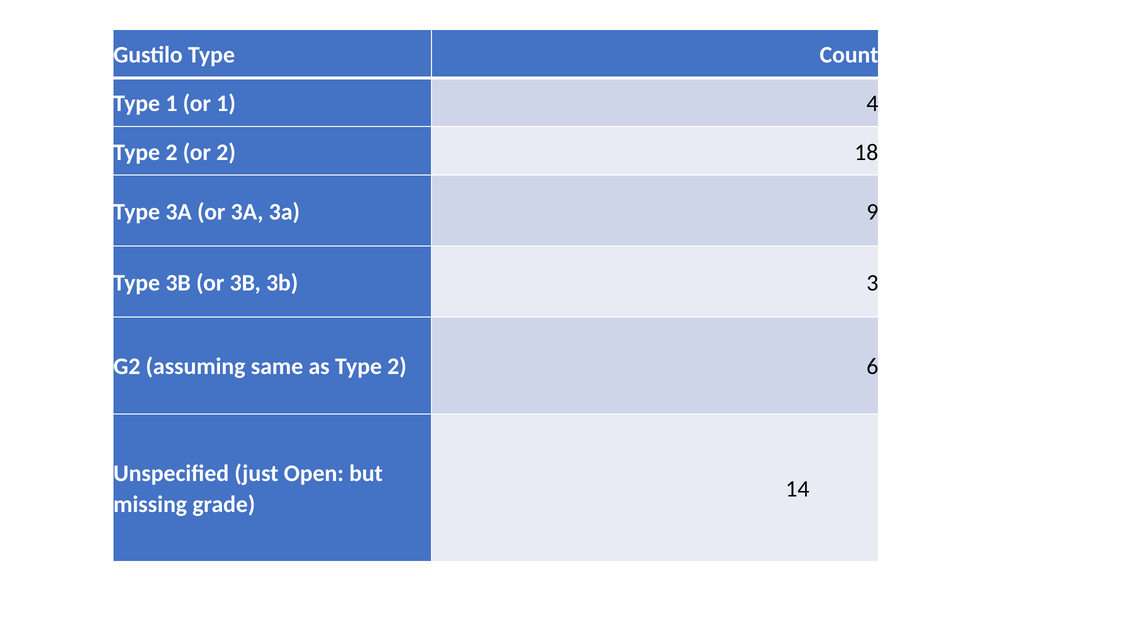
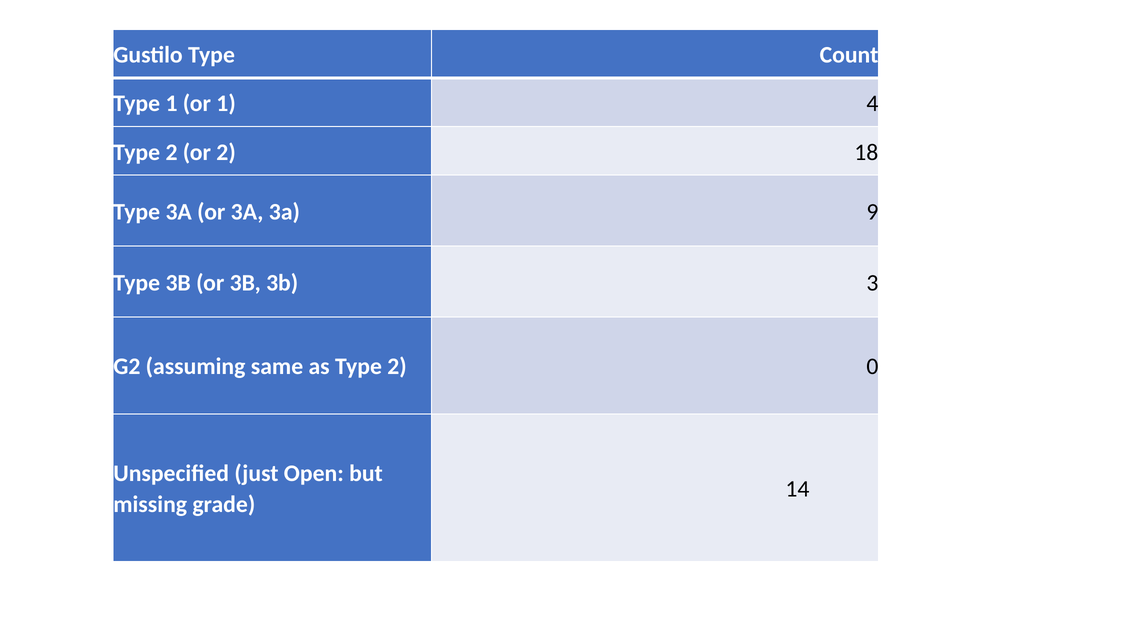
6: 6 -> 0
